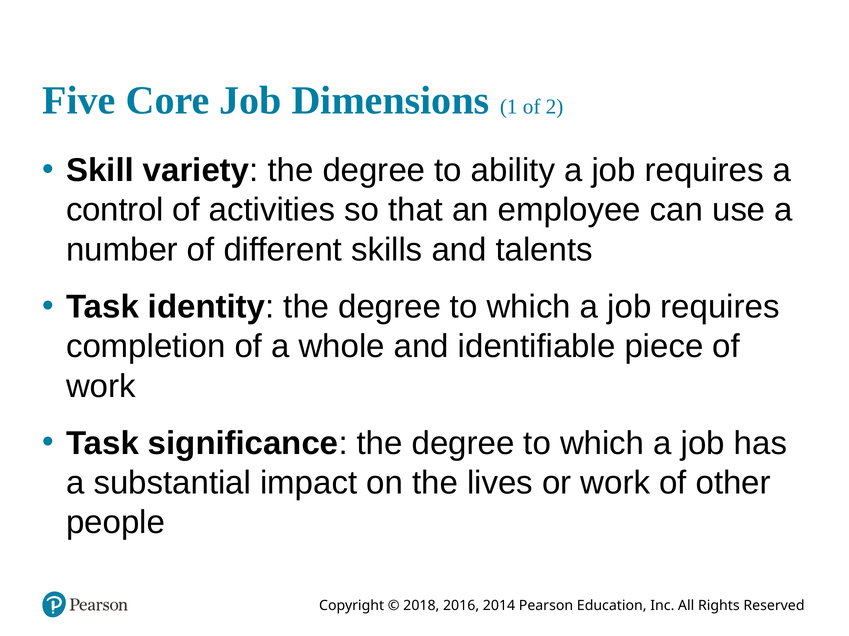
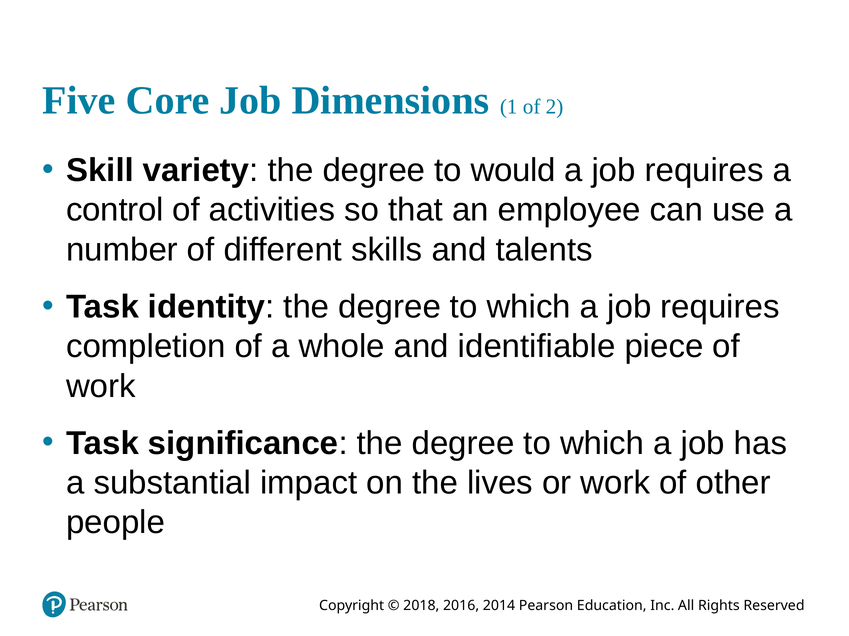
ability: ability -> would
